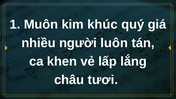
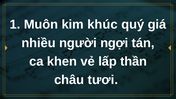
luôn: luôn -> ngợi
lắng: lắng -> thần
